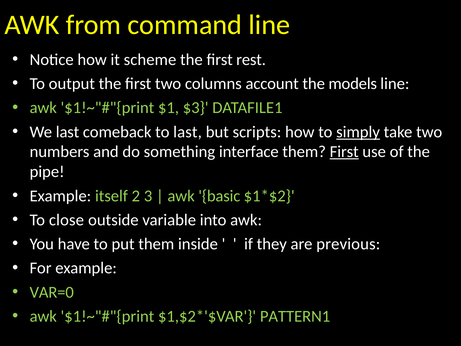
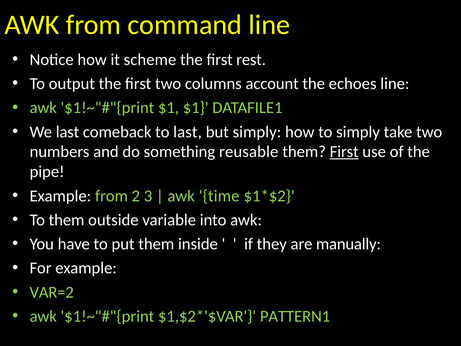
models: models -> echoes
$1 $3: $3 -> $1
but scripts: scripts -> simply
simply at (358, 132) underline: present -> none
interface: interface -> reusable
Example itself: itself -> from
basic: basic -> time
To close: close -> them
previous: previous -> manually
VAR=0: VAR=0 -> VAR=2
